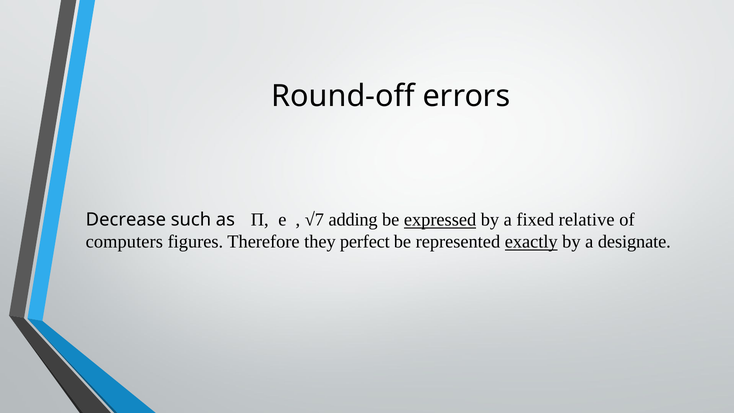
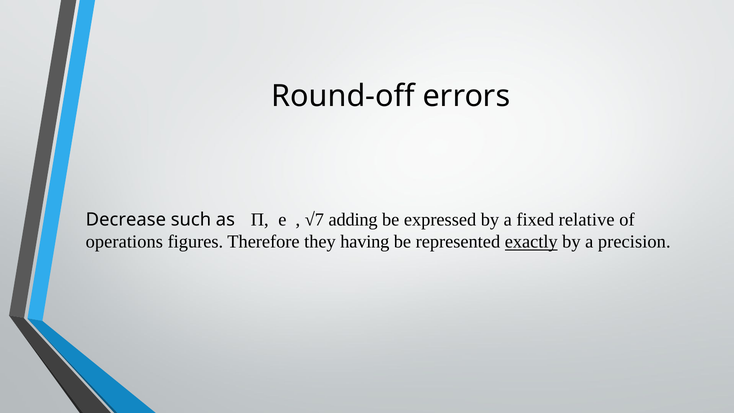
expressed underline: present -> none
computers: computers -> operations
perfect: perfect -> having
designate: designate -> precision
